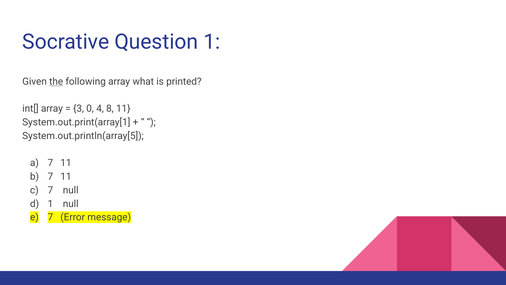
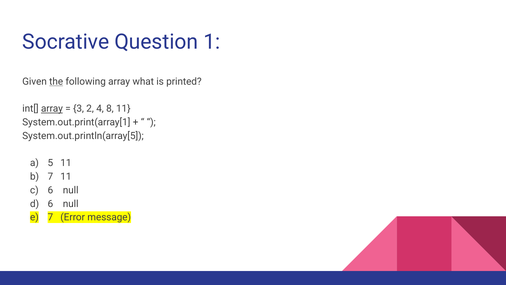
array at (52, 109) underline: none -> present
0: 0 -> 2
7 at (50, 163): 7 -> 5
7 at (50, 190): 7 -> 6
1 at (50, 204): 1 -> 6
